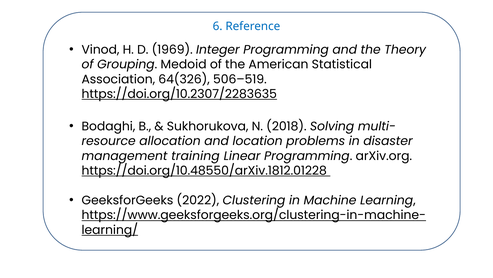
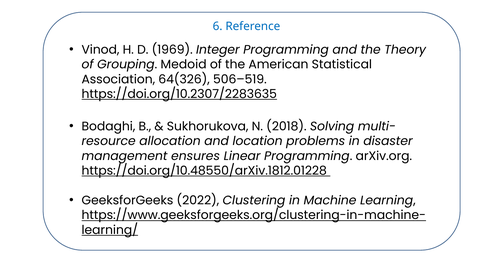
training: training -> ensures
